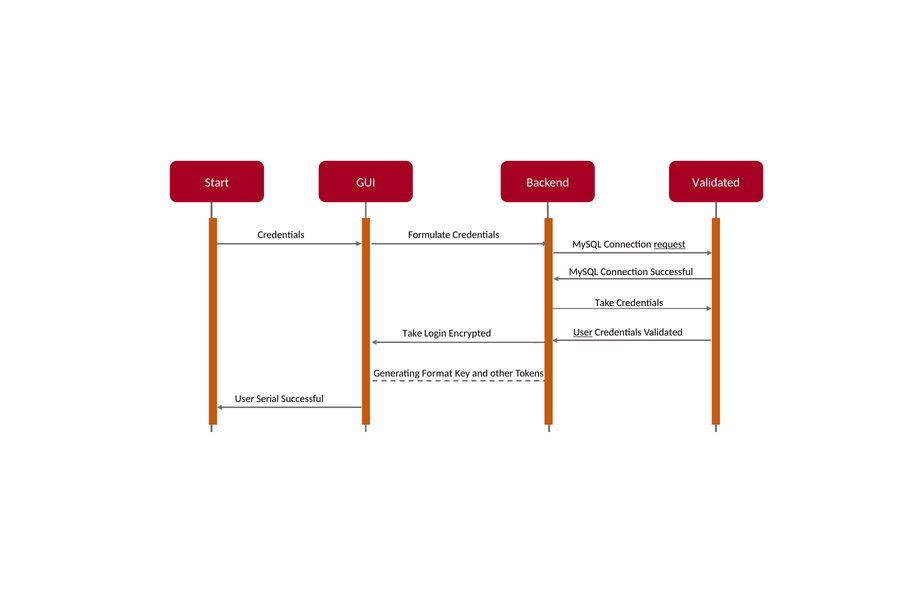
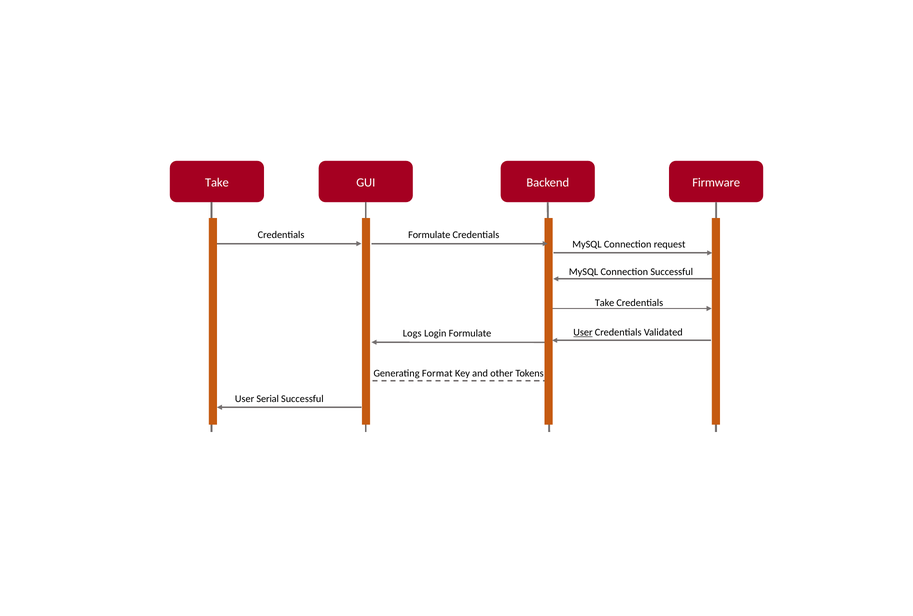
Start at (217, 182): Start -> Take
Backend Validated: Validated -> Firmware
request underline: present -> none
Take at (412, 333): Take -> Logs
Login Encrypted: Encrypted -> Formulate
